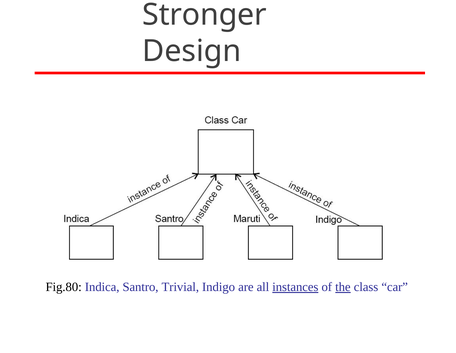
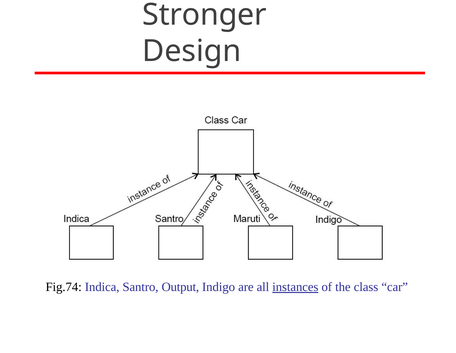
Fig.80: Fig.80 -> Fig.74
Trivial: Trivial -> Output
the underline: present -> none
